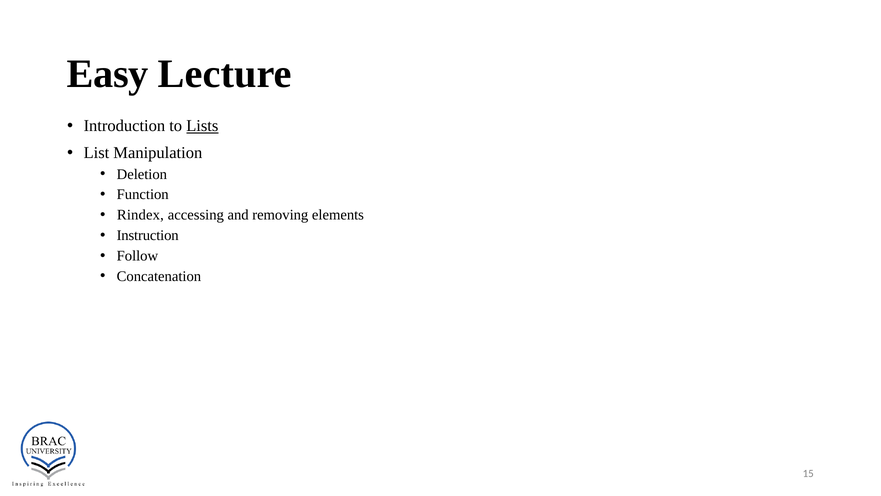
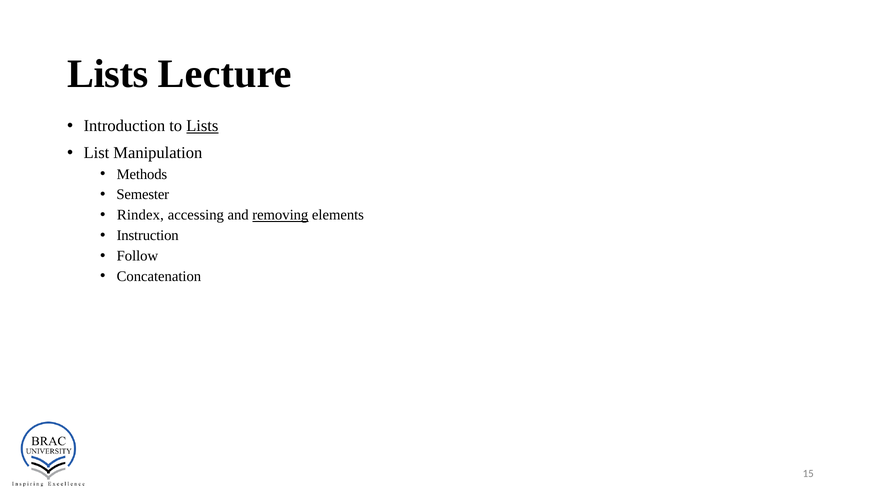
Easy at (108, 74): Easy -> Lists
Deletion: Deletion -> Methods
Function: Function -> Semester
removing underline: none -> present
